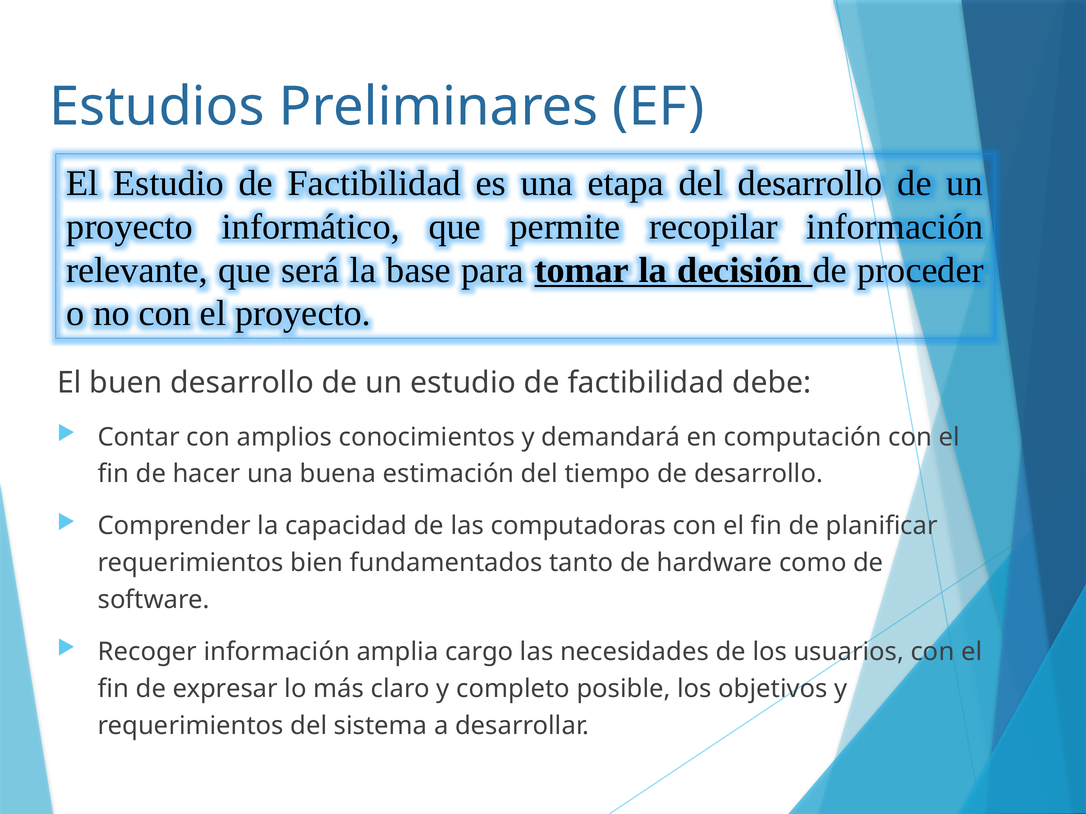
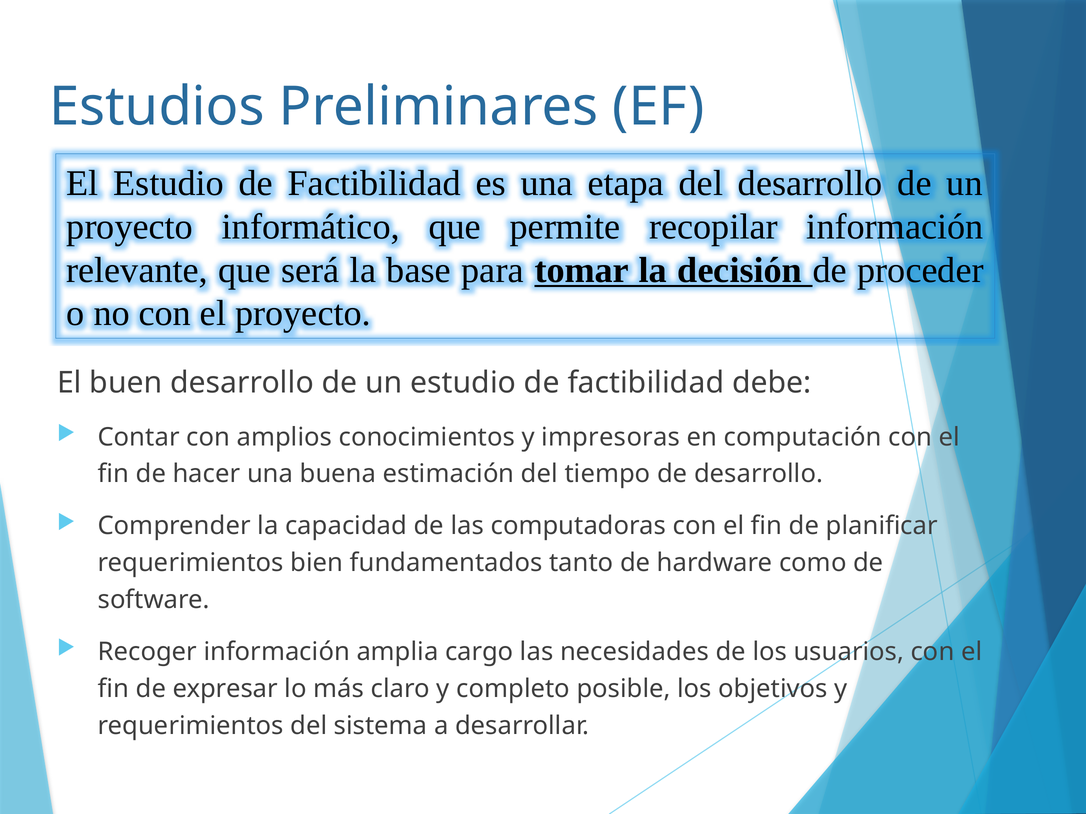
demandará: demandará -> impresoras
